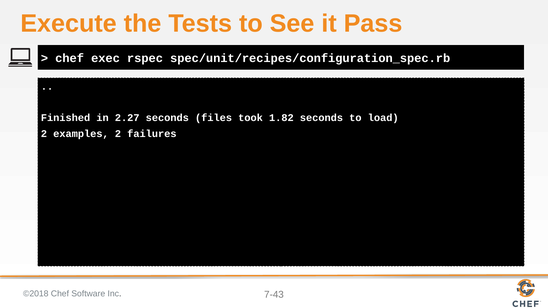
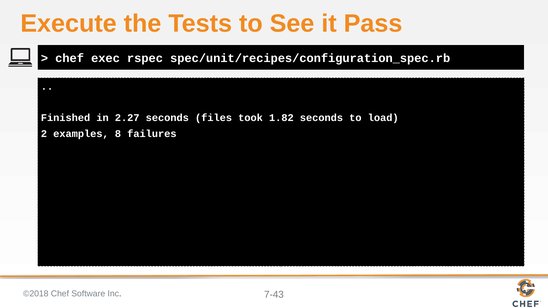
examples 2: 2 -> 8
